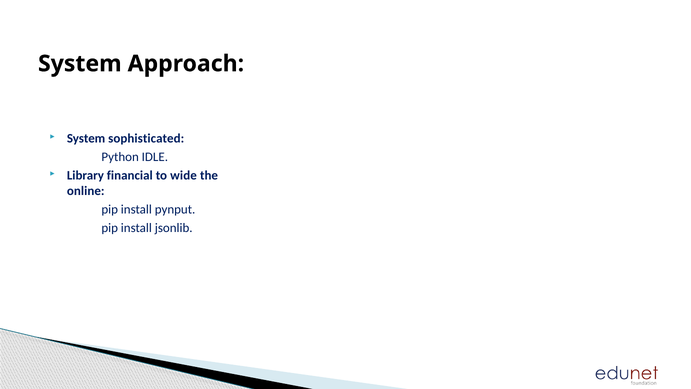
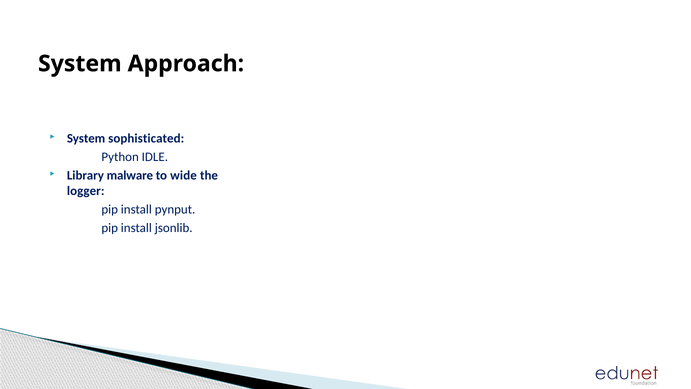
financial: financial -> malware
online: online -> logger
